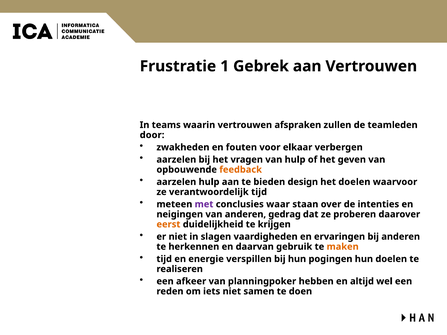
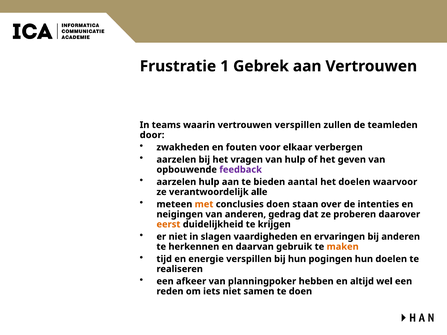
vertrouwen afspraken: afspraken -> verspillen
feedback colour: orange -> purple
design: design -> aantal
verantwoordelijk tijd: tijd -> alle
met colour: purple -> orange
conclusies waar: waar -> doen
